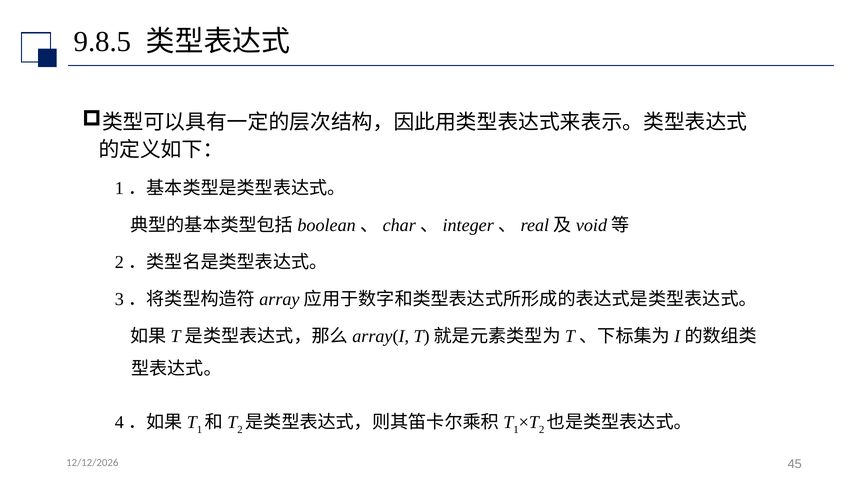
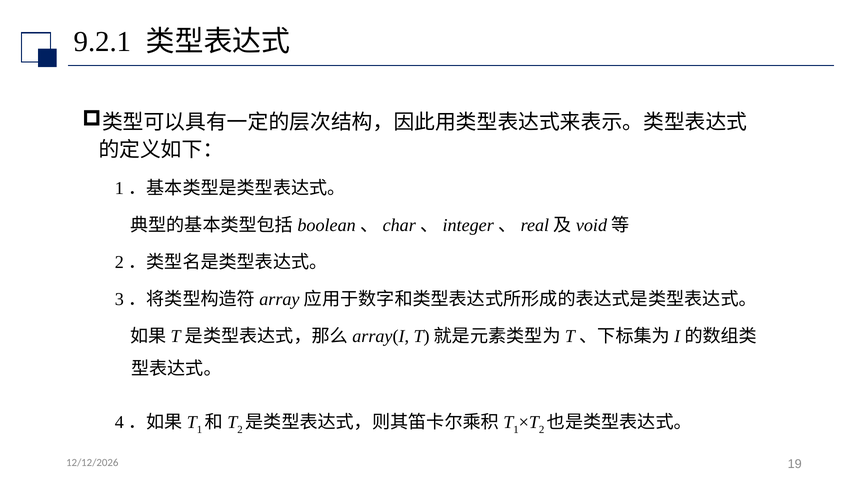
9.8.5: 9.8.5 -> 9.2.1
45: 45 -> 19
